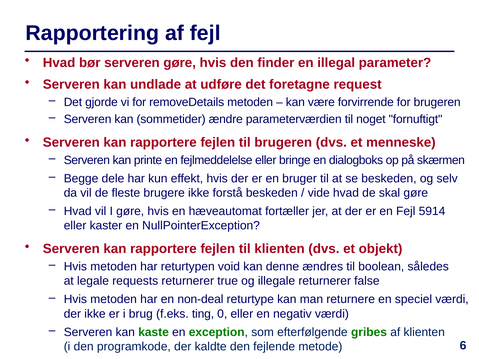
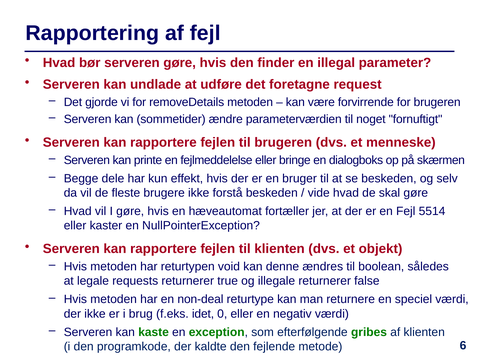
5914: 5914 -> 5514
ting: ting -> idet
